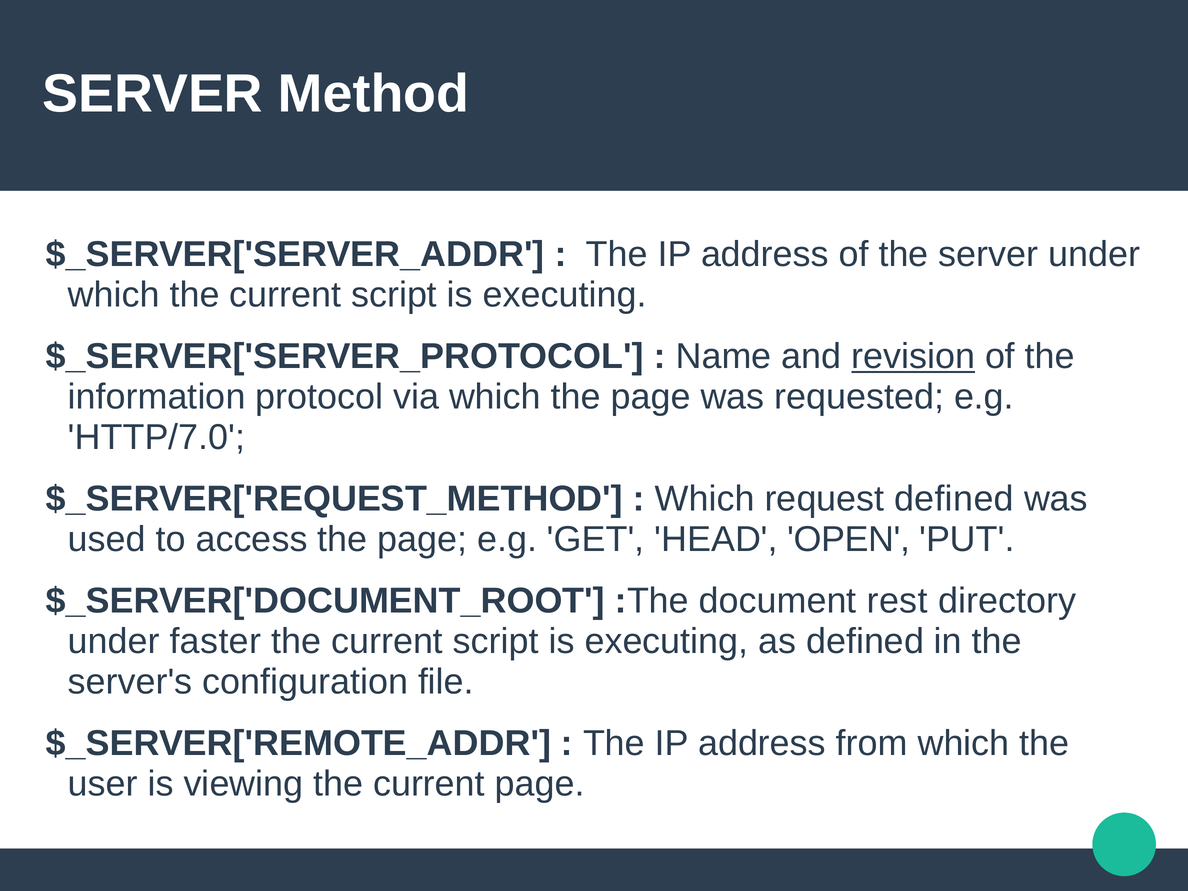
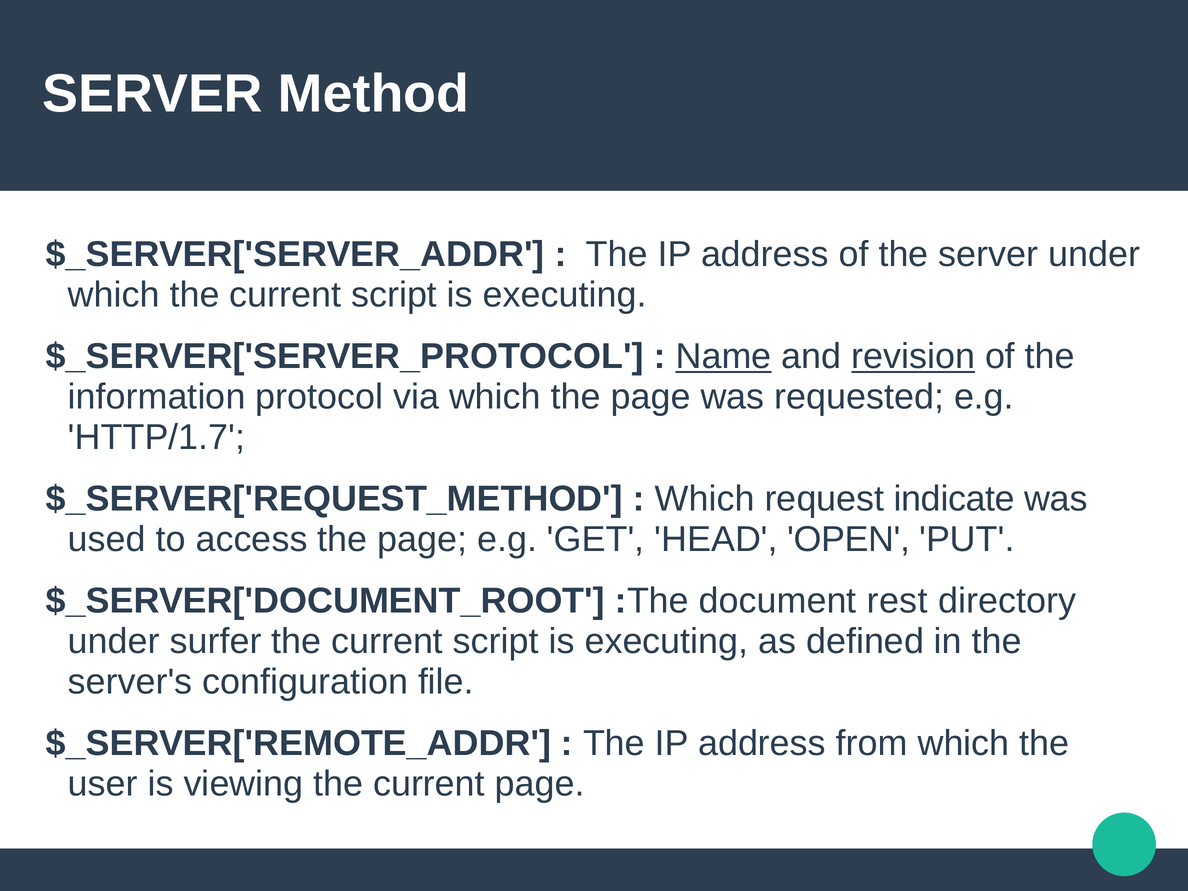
Name underline: none -> present
HTTP/7.0: HTTP/7.0 -> HTTP/1.7
request defined: defined -> indicate
faster: faster -> surfer
